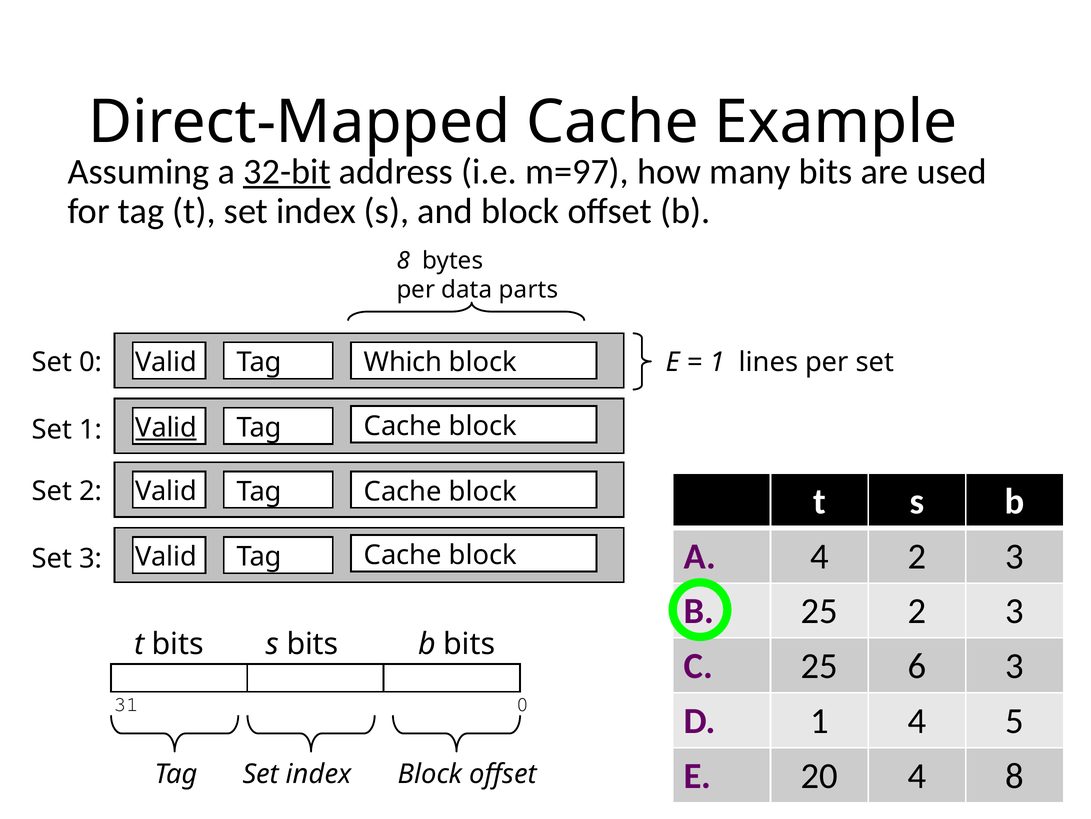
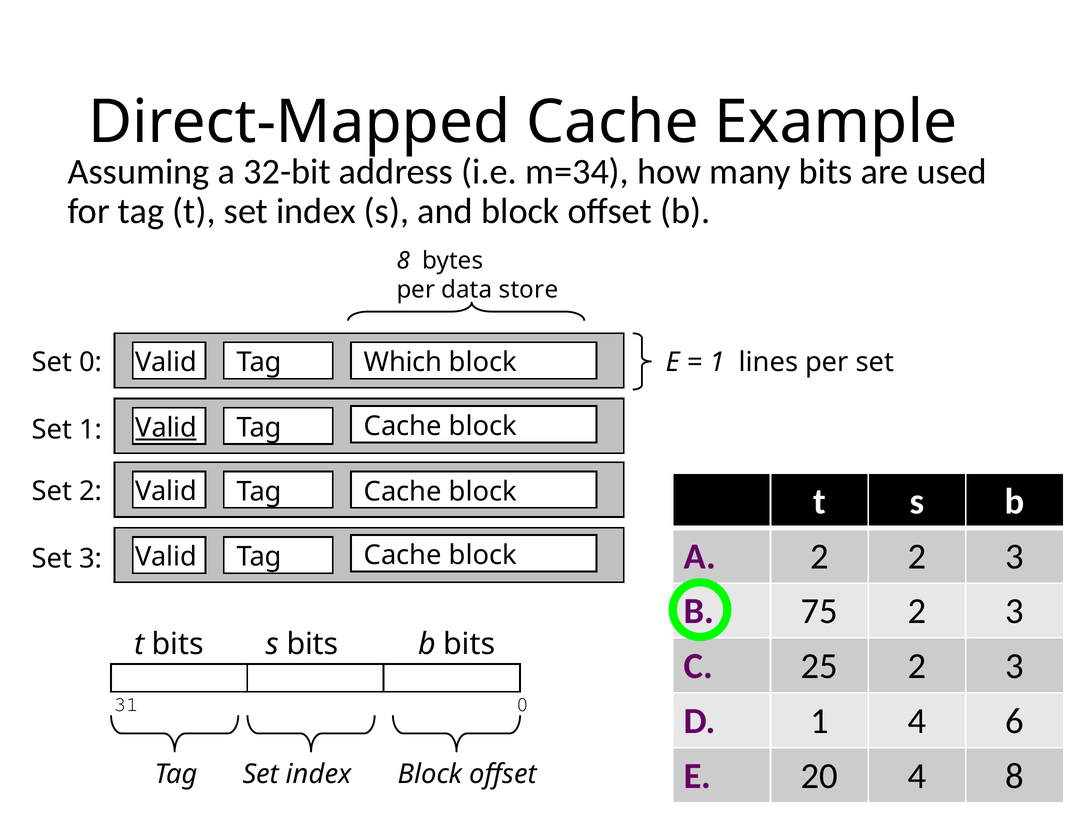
32-bit underline: present -> none
m=97: m=97 -> m=34
parts: parts -> store
A 4: 4 -> 2
25 at (819, 611): 25 -> 75
25 6: 6 -> 2
5: 5 -> 6
